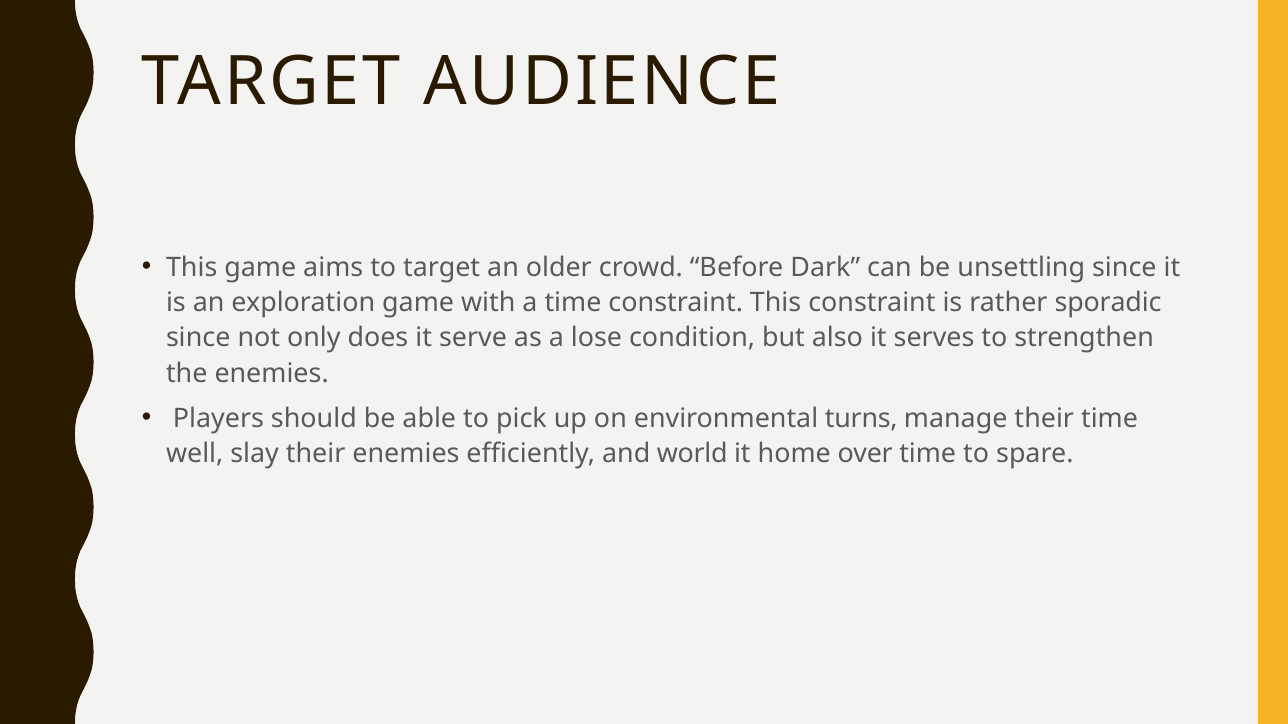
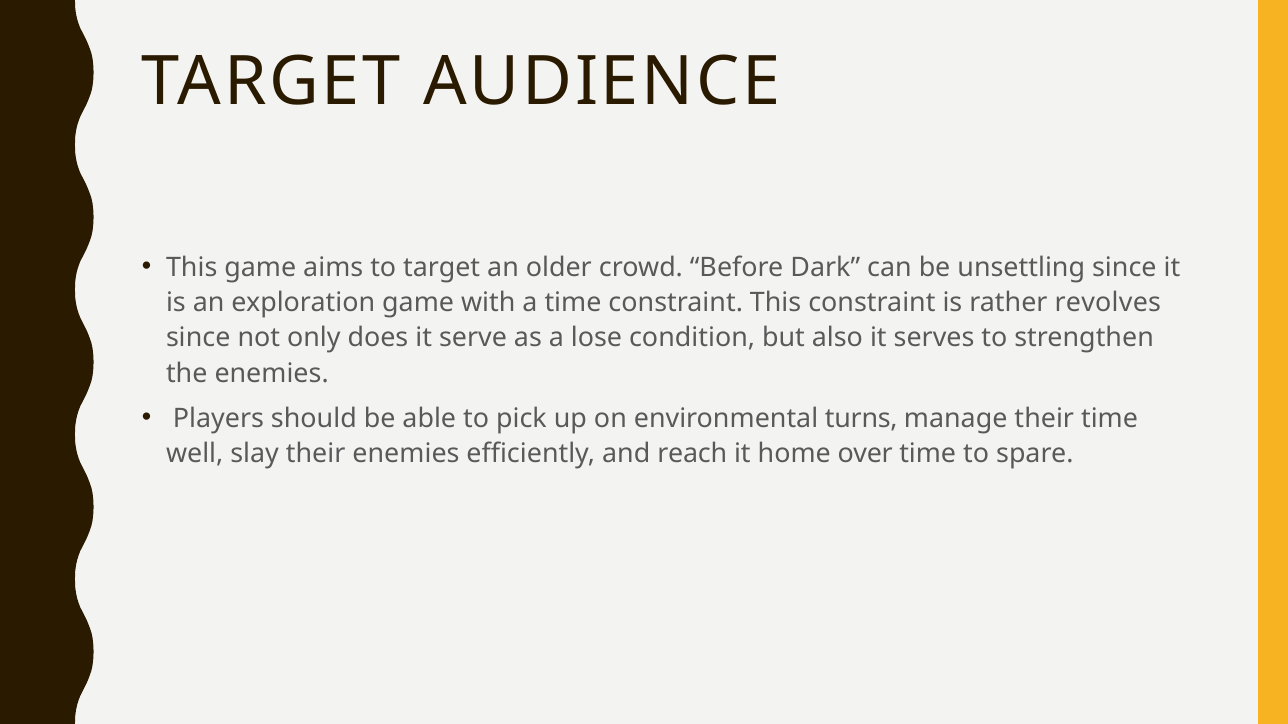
sporadic: sporadic -> revolves
world: world -> reach
